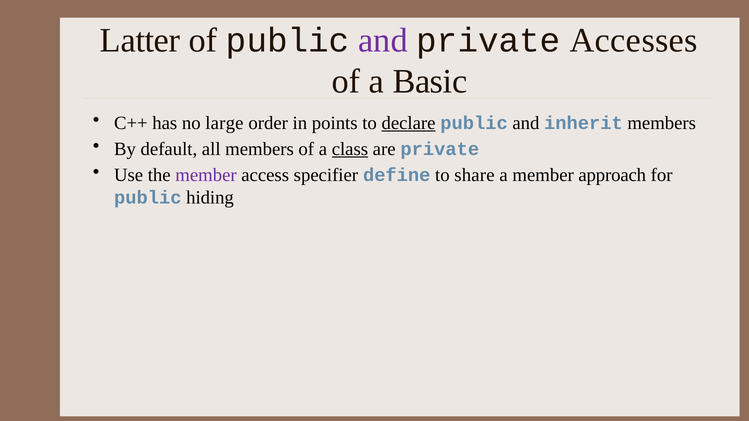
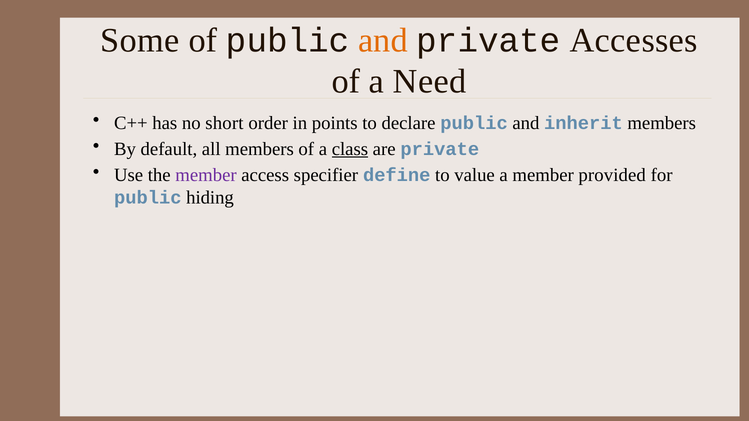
Latter: Latter -> Some
and at (383, 40) colour: purple -> orange
Basic: Basic -> Need
large: large -> short
declare underline: present -> none
share: share -> value
approach: approach -> provided
